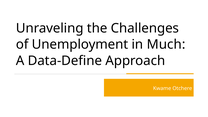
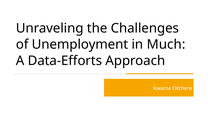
Data-Define: Data-Define -> Data-Efforts
